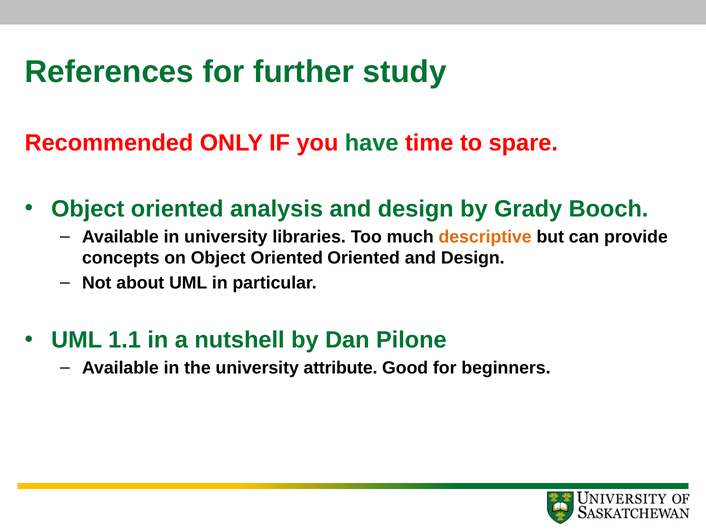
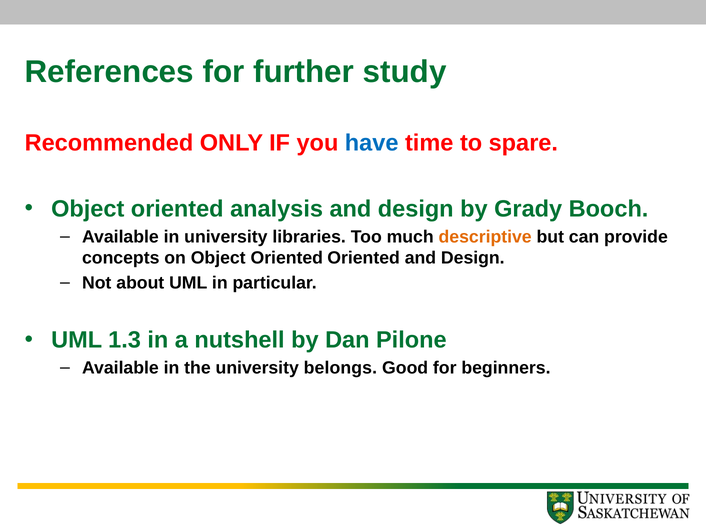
have colour: green -> blue
1.1: 1.1 -> 1.3
attribute: attribute -> belongs
